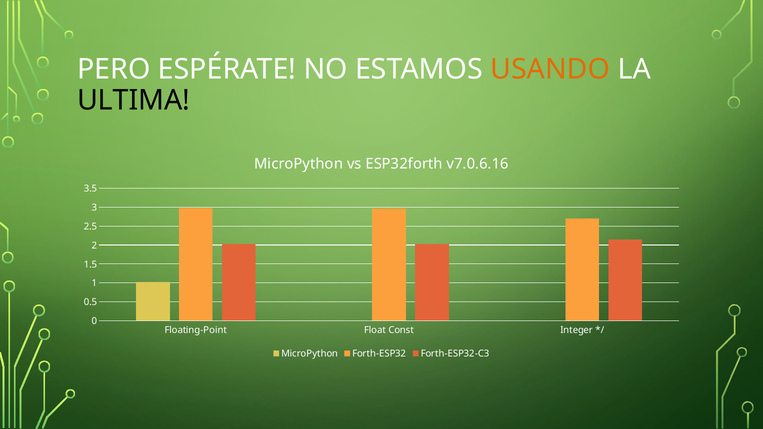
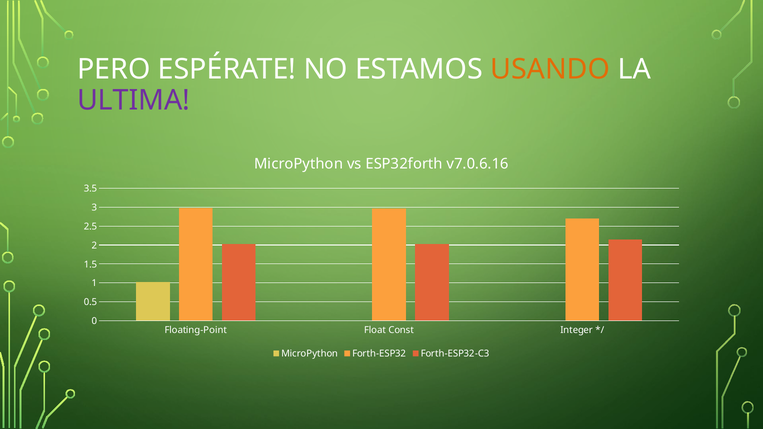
ULTIMA colour: black -> purple
